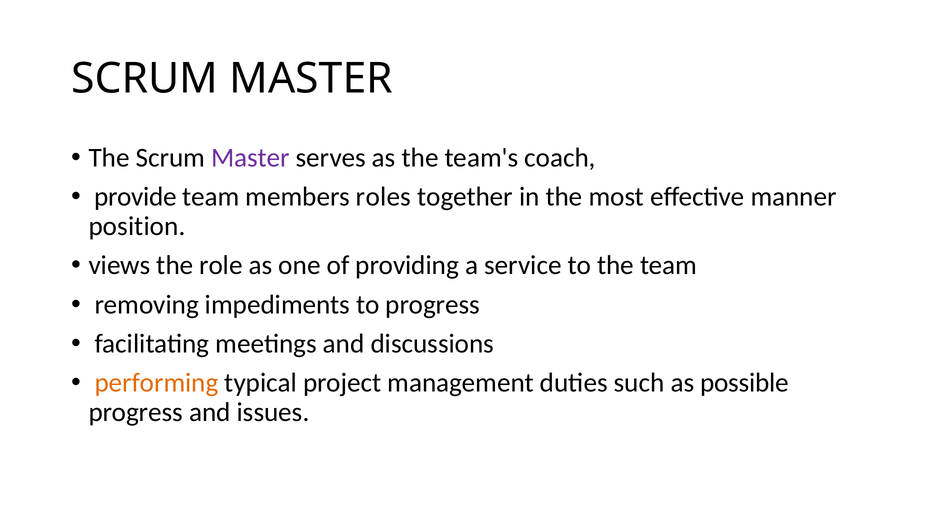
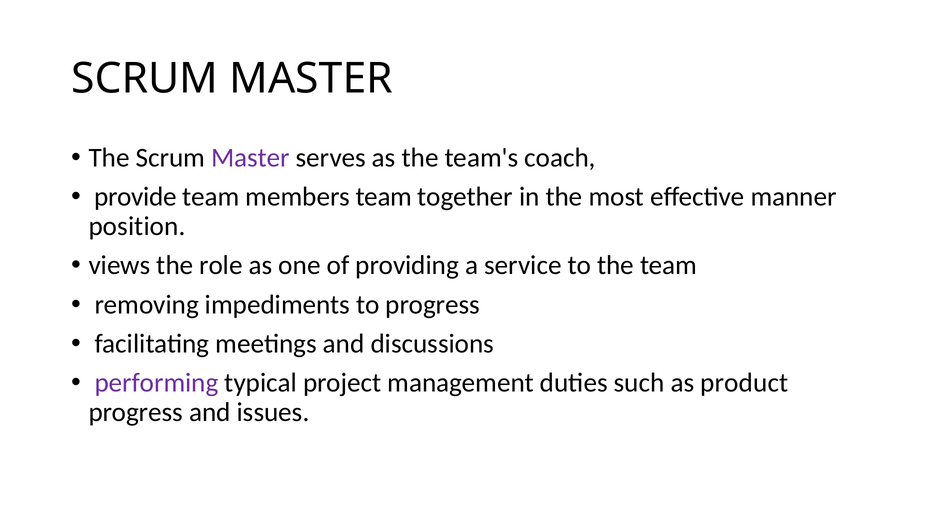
members roles: roles -> team
performing colour: orange -> purple
possible: possible -> product
